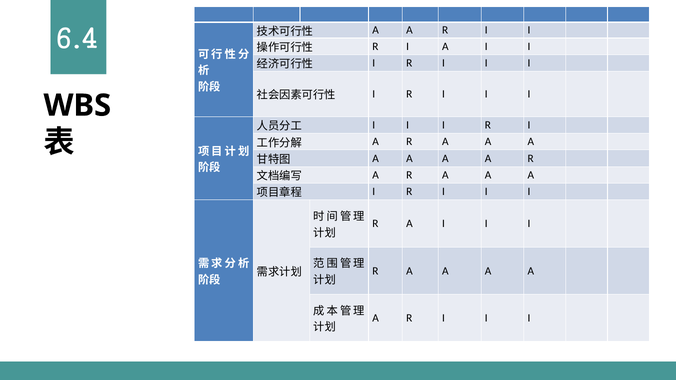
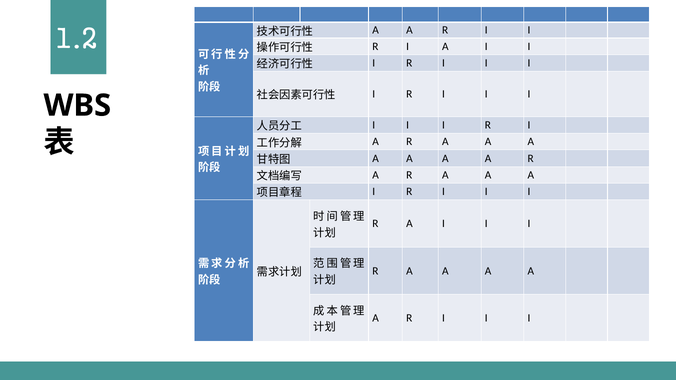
6.4: 6.4 -> 1.2
